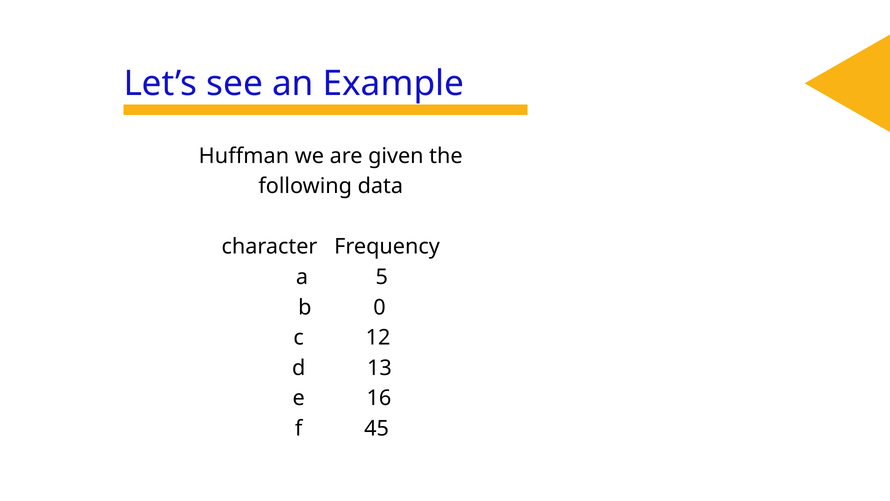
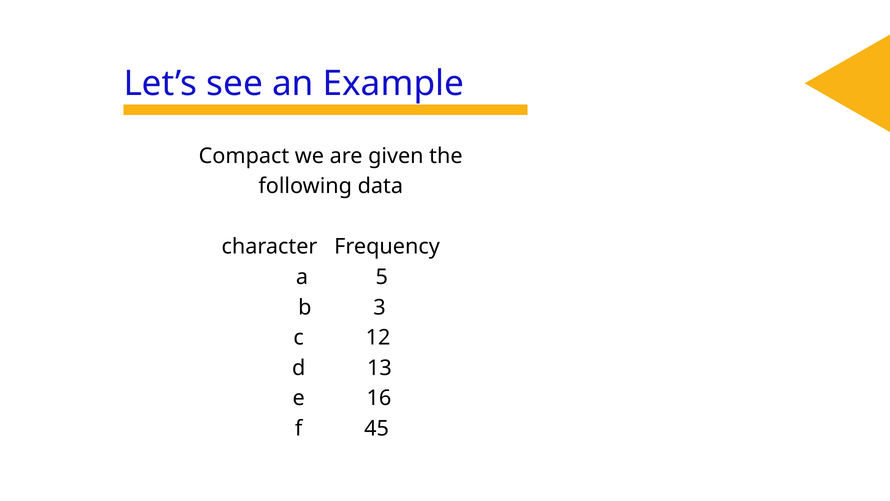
Huffman: Huffman -> Compact
0: 0 -> 3
